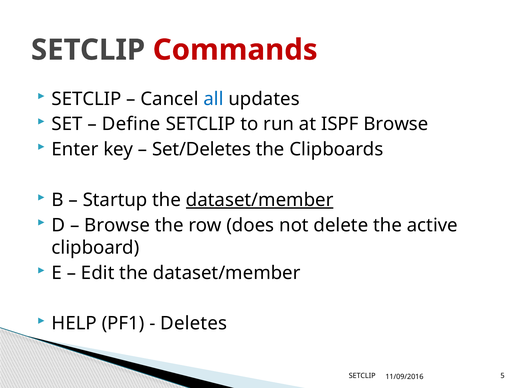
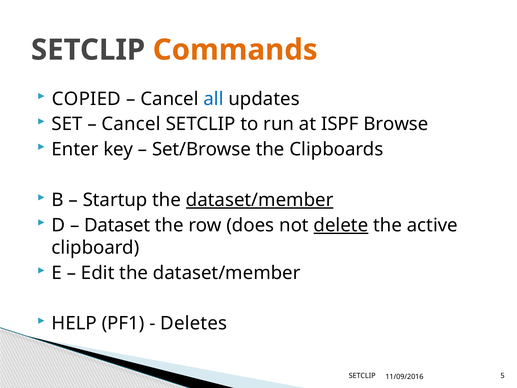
Commands colour: red -> orange
SETCLIP at (87, 99): SETCLIP -> COPIED
Define at (131, 124): Define -> Cancel
Set/Deletes: Set/Deletes -> Set/Browse
Browse at (117, 225): Browse -> Dataset
delete underline: none -> present
